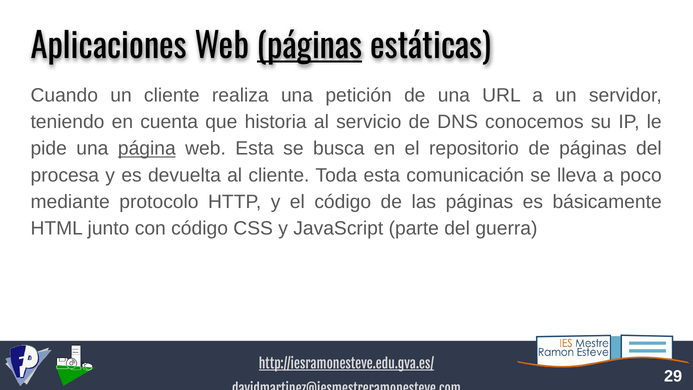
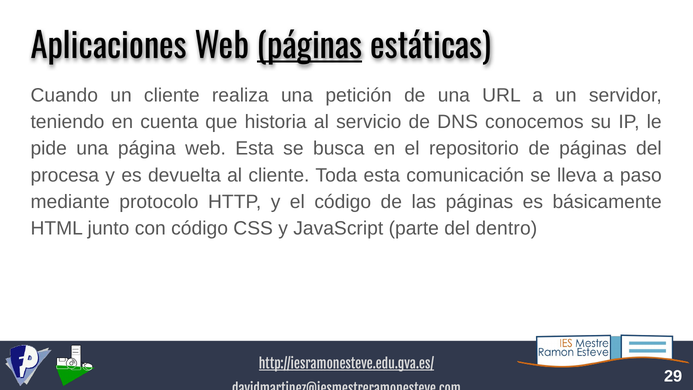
página underline: present -> none
poco: poco -> paso
guerra: guerra -> dentro
